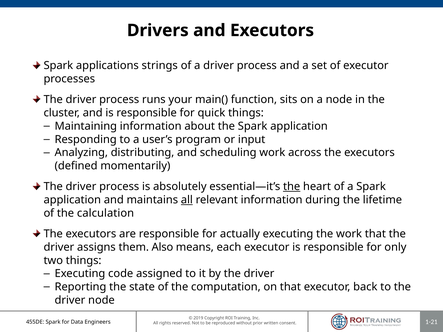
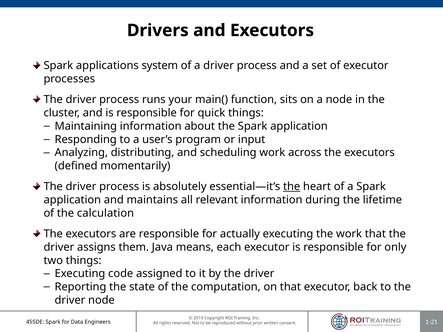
strings: strings -> system
all at (187, 200) underline: present -> none
Also: Also -> Java
